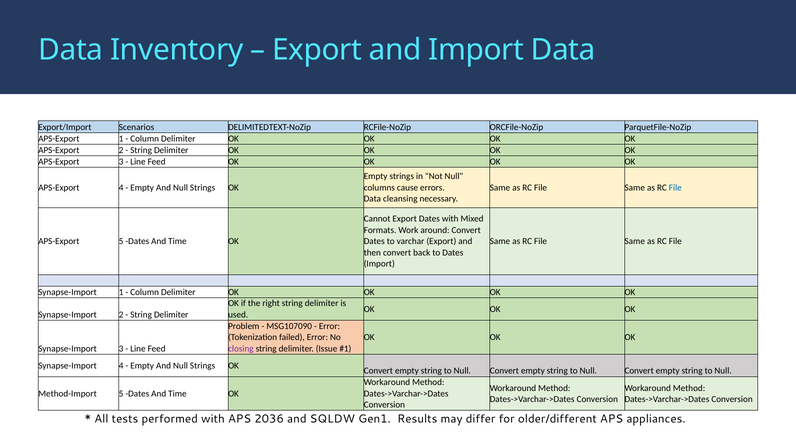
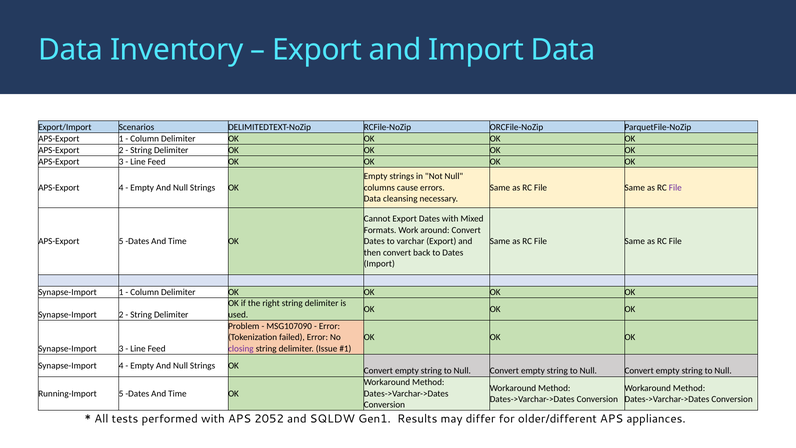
File at (675, 187) colour: blue -> purple
Method-Import: Method-Import -> Running-Import
2036: 2036 -> 2052
